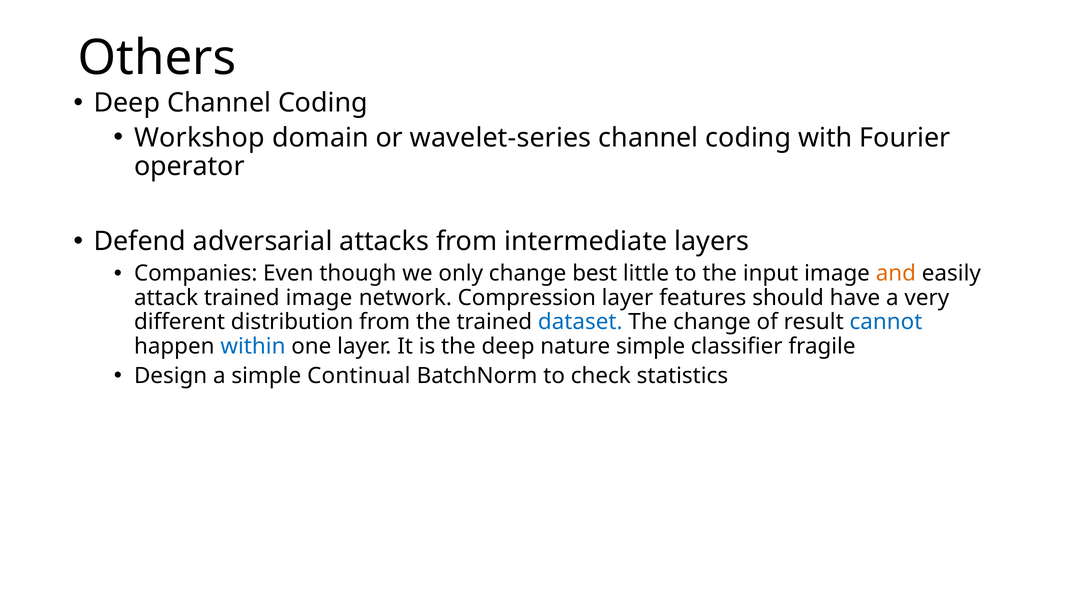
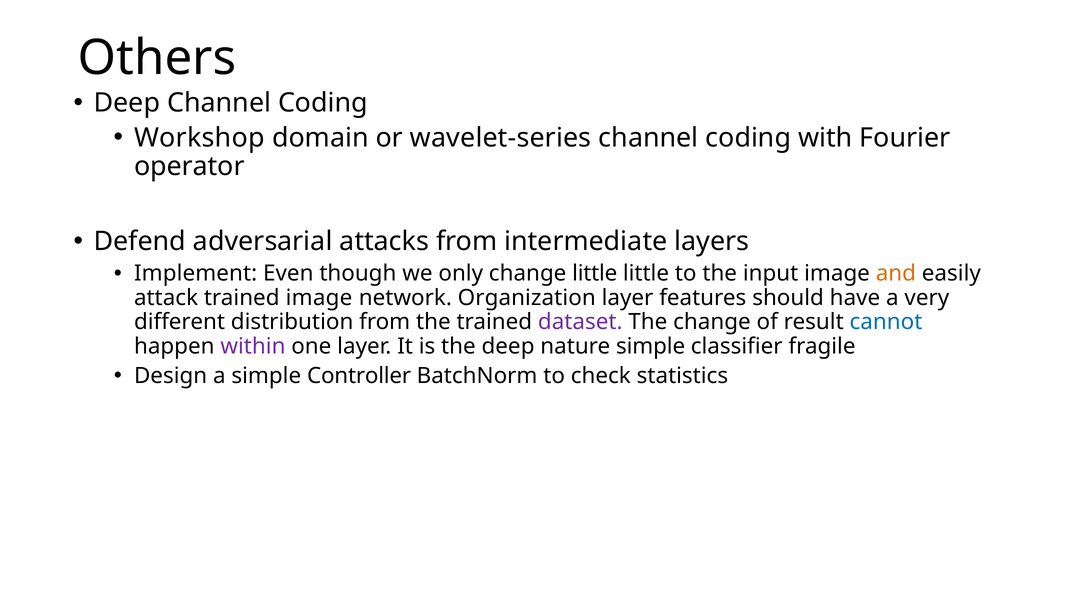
Companies: Companies -> Implement
change best: best -> little
Compression: Compression -> Organization
dataset colour: blue -> purple
within colour: blue -> purple
Continual: Continual -> Controller
